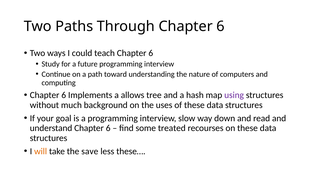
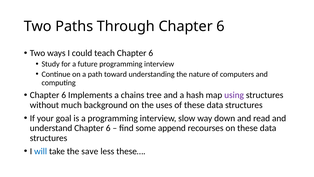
allows: allows -> chains
treated: treated -> append
will colour: orange -> blue
